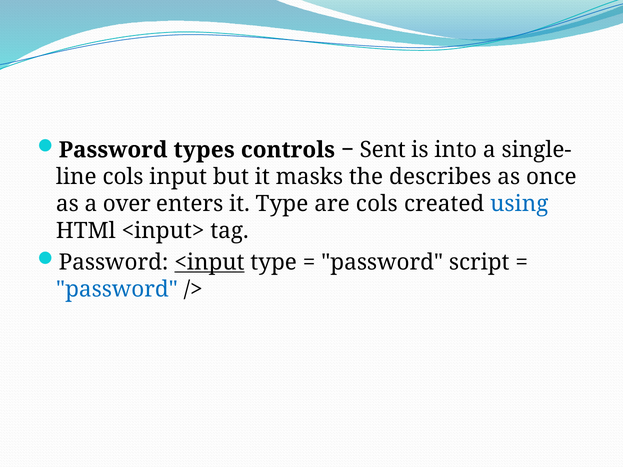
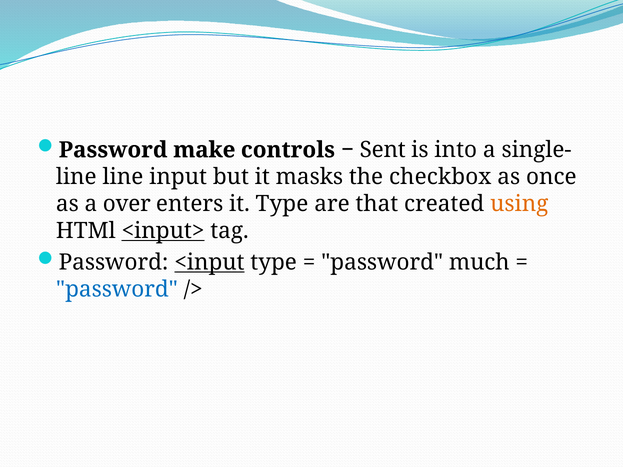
types: types -> make
cols at (123, 177): cols -> line
describes: describes -> checkbox
are cols: cols -> that
using colour: blue -> orange
<input> underline: none -> present
script: script -> much
